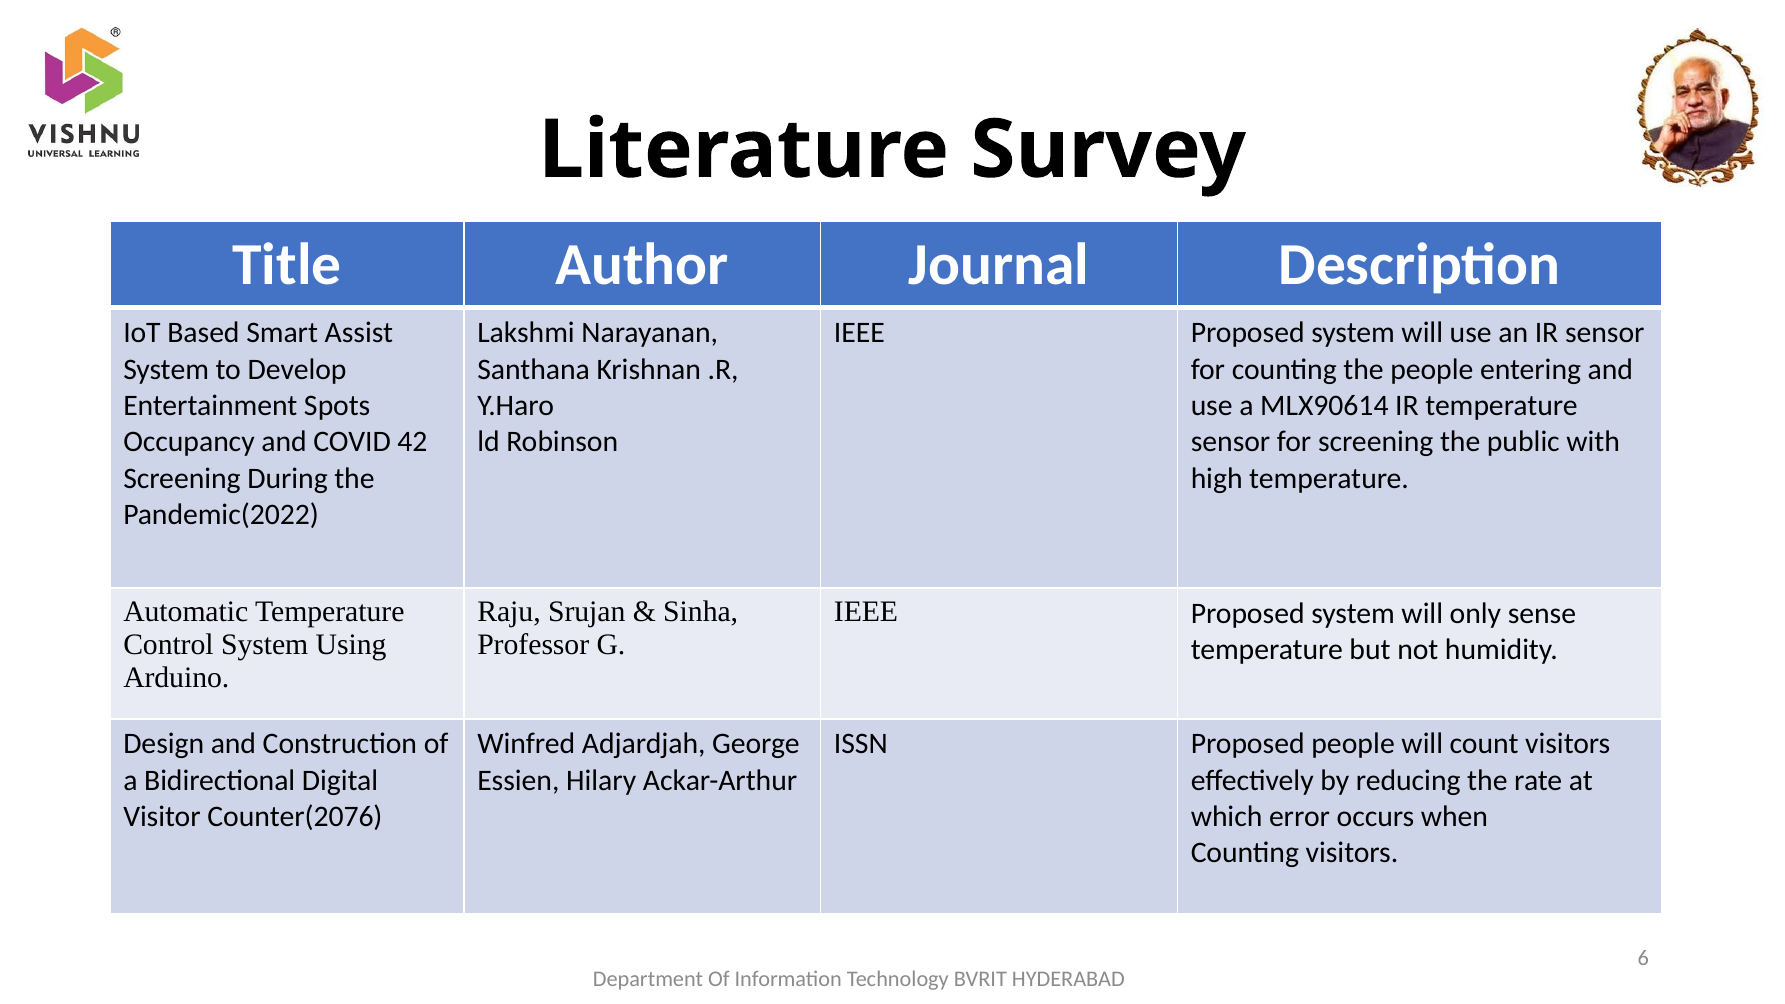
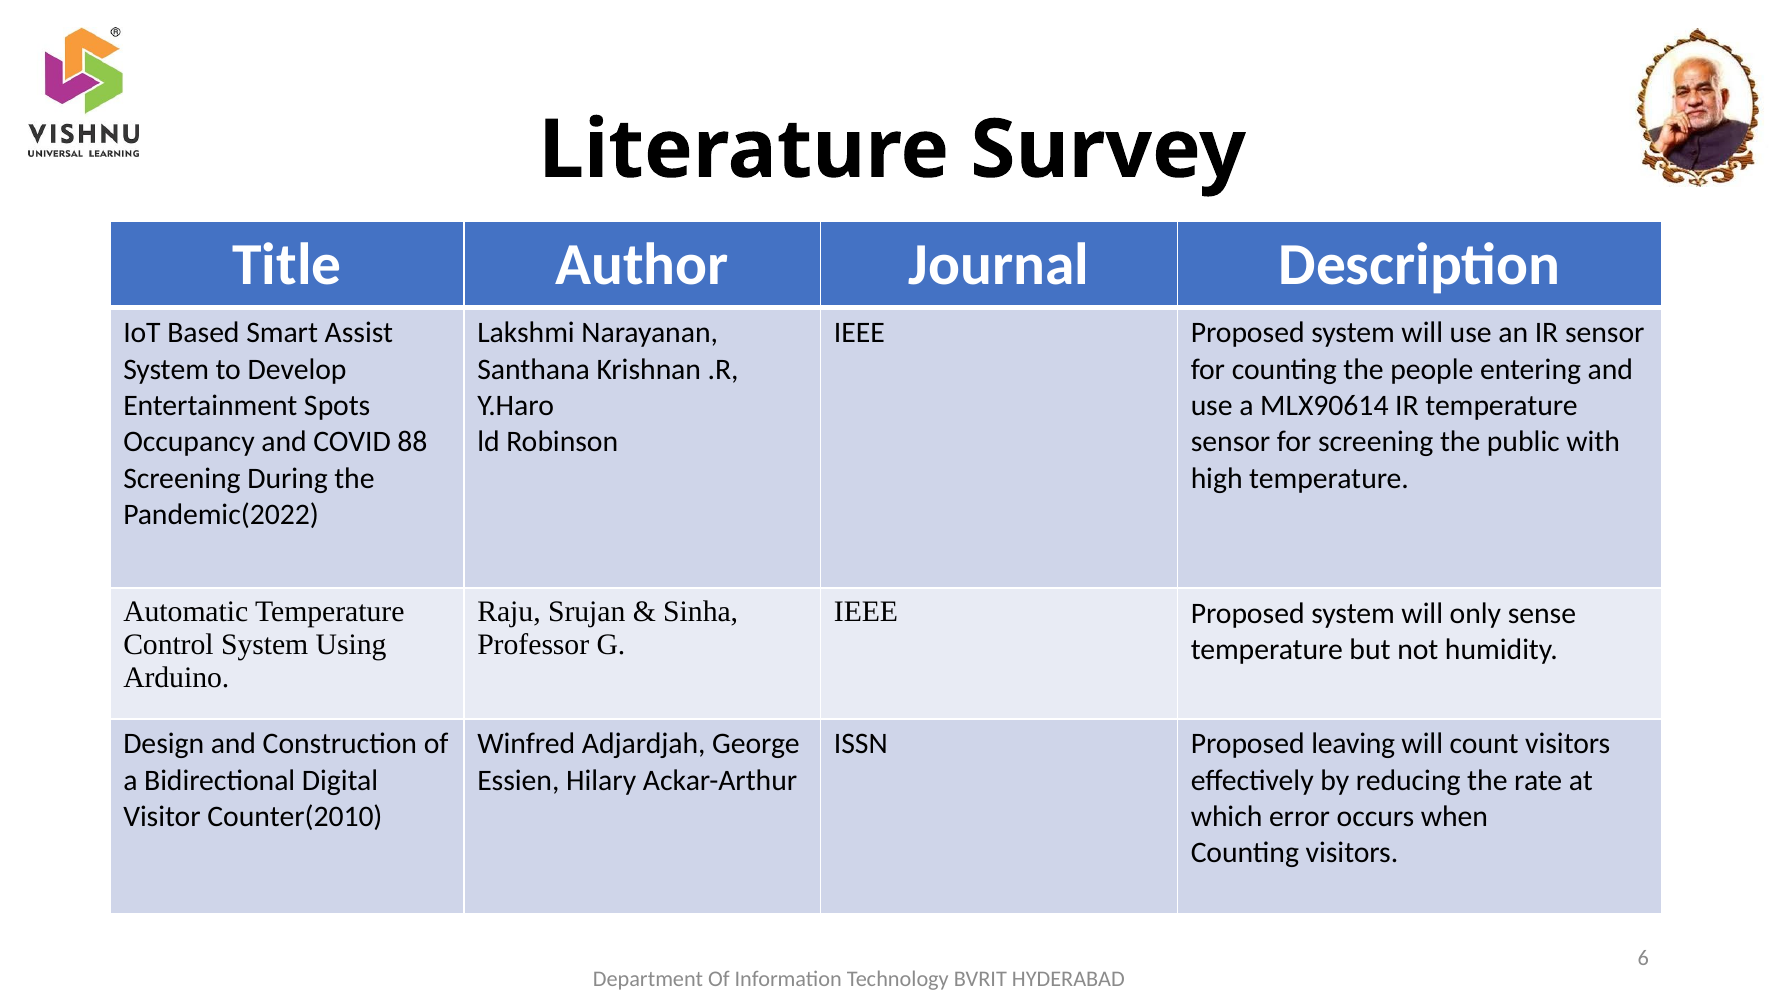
42: 42 -> 88
Proposed people: people -> leaving
Counter(2076: Counter(2076 -> Counter(2010
